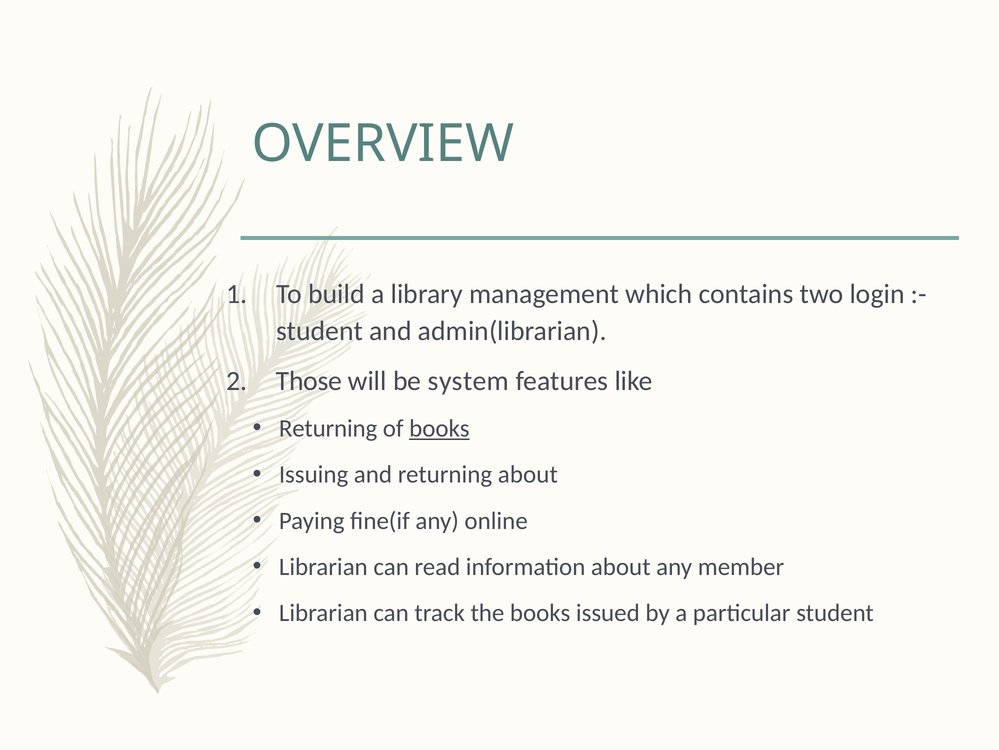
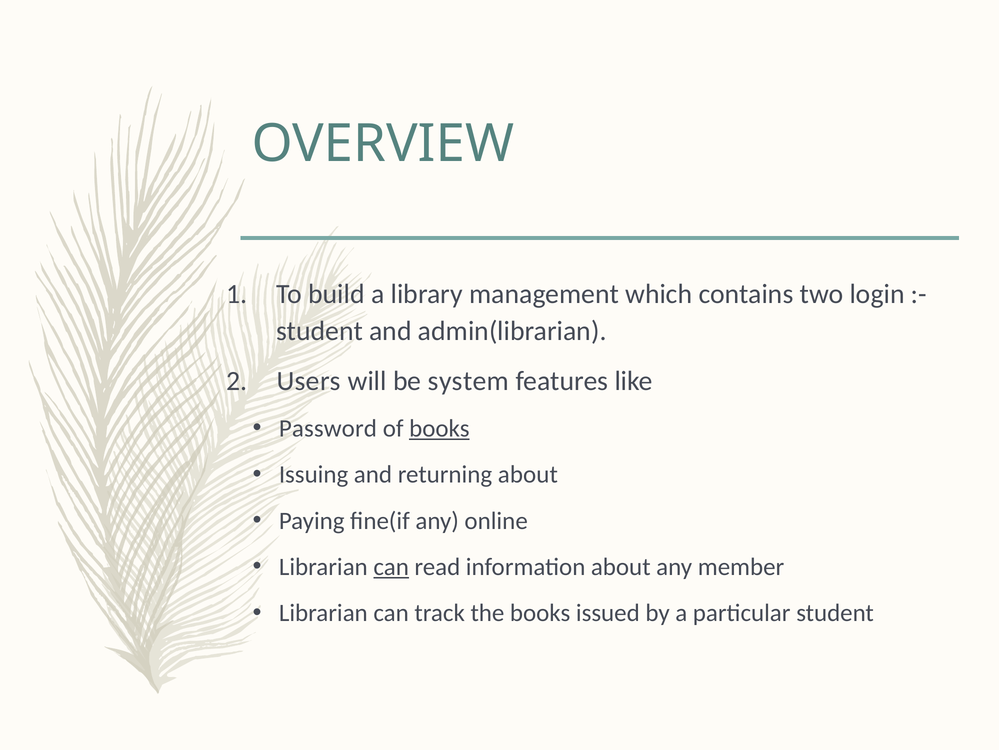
Those: Those -> Users
Returning at (328, 428): Returning -> Password
can at (391, 566) underline: none -> present
